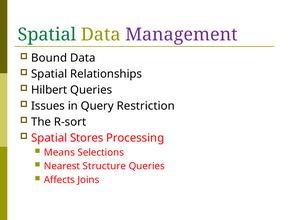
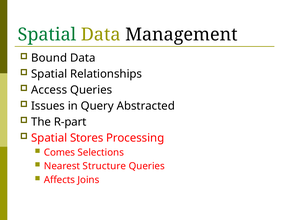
Management colour: purple -> black
Hilbert: Hilbert -> Access
Restriction: Restriction -> Abstracted
R-sort: R-sort -> R-part
Means: Means -> Comes
